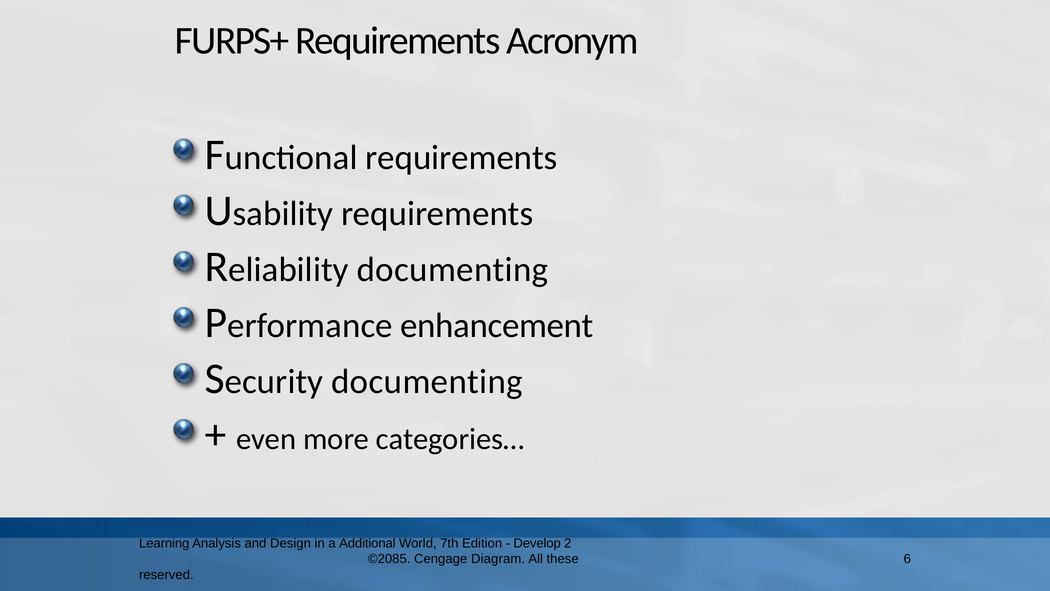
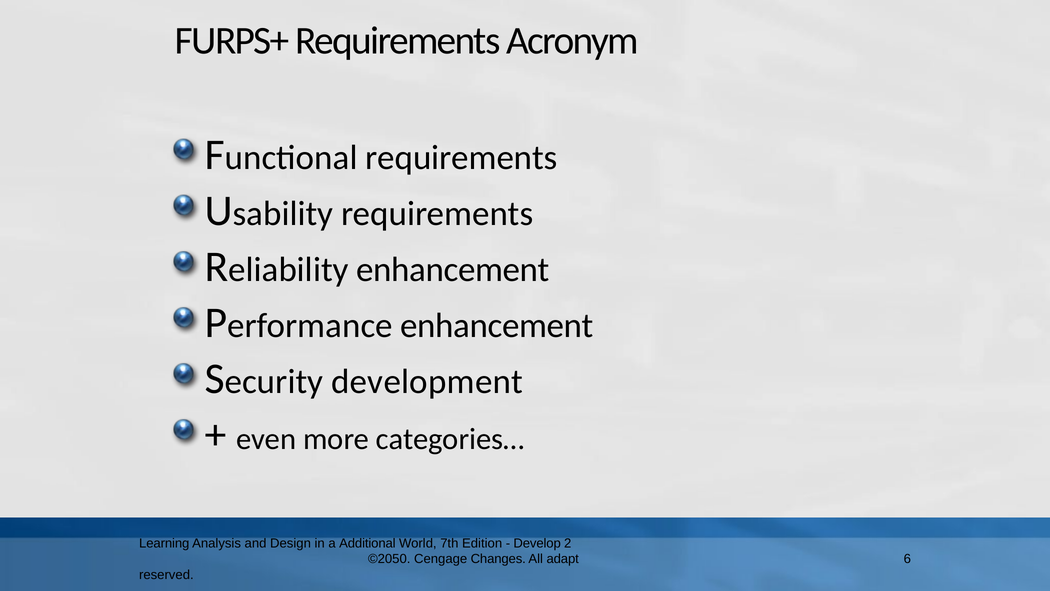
documenting at (453, 269): documenting -> enhancement
documenting at (427, 381): documenting -> development
©2085: ©2085 -> ©2050
Diagram: Diagram -> Changes
these: these -> adapt
